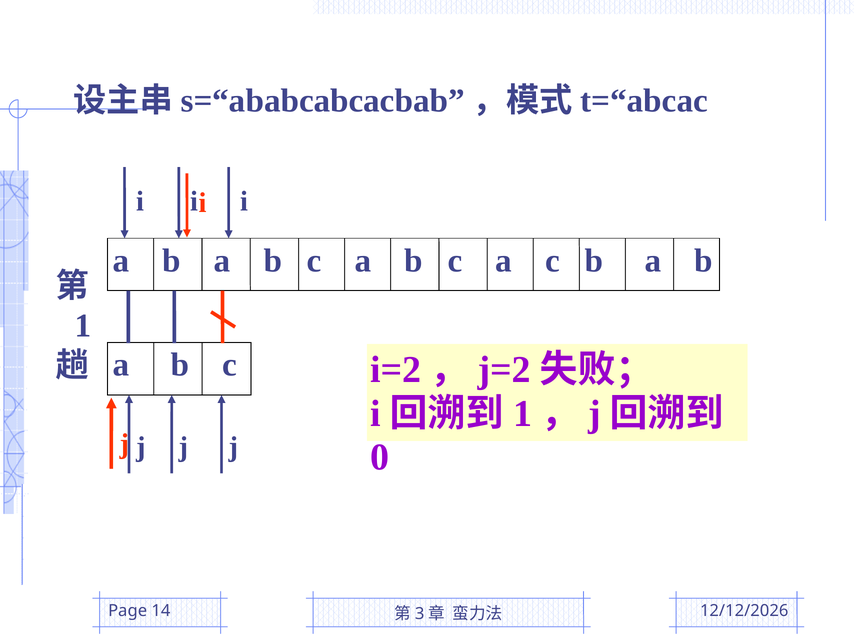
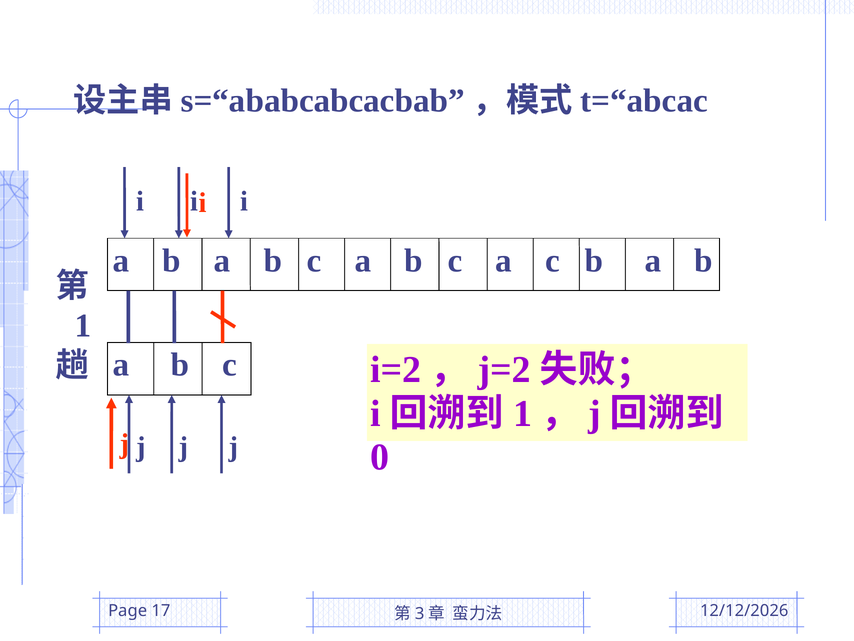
14: 14 -> 17
